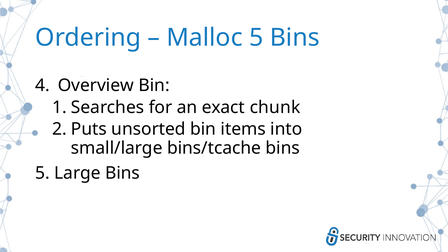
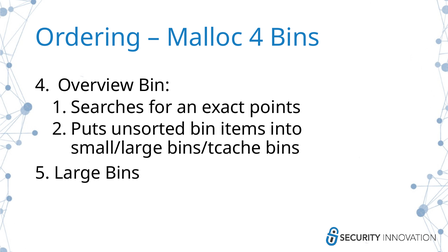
Malloc 5: 5 -> 4
chunk: chunk -> points
